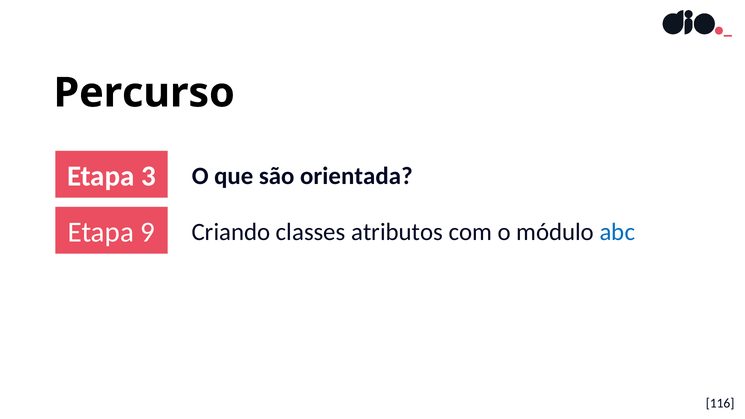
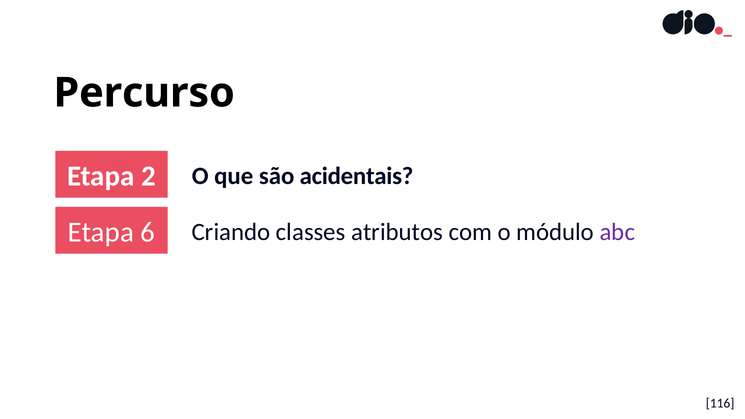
3: 3 -> 2
orientada: orientada -> acidentais
9: 9 -> 6
abc colour: blue -> purple
